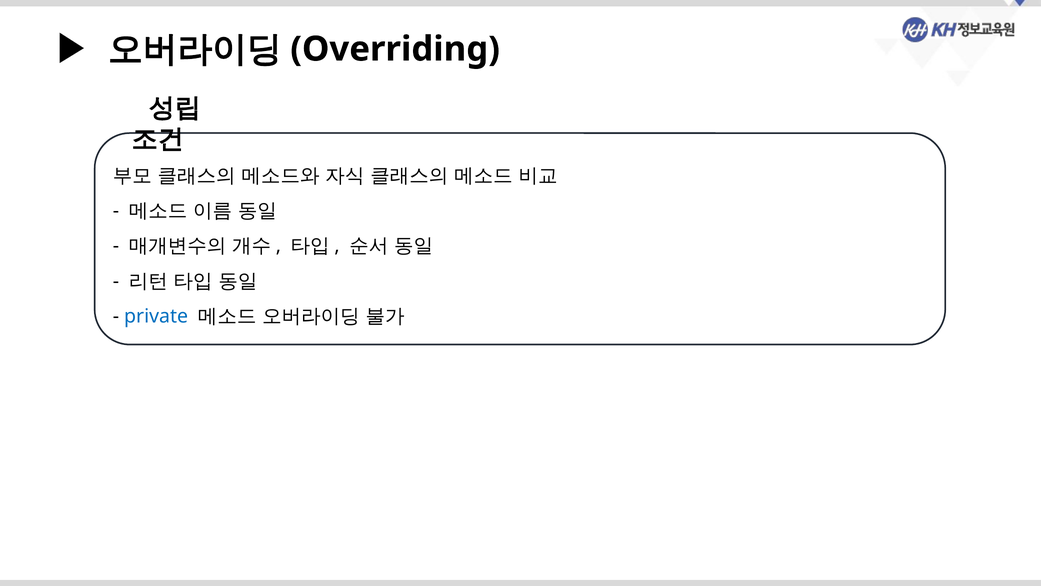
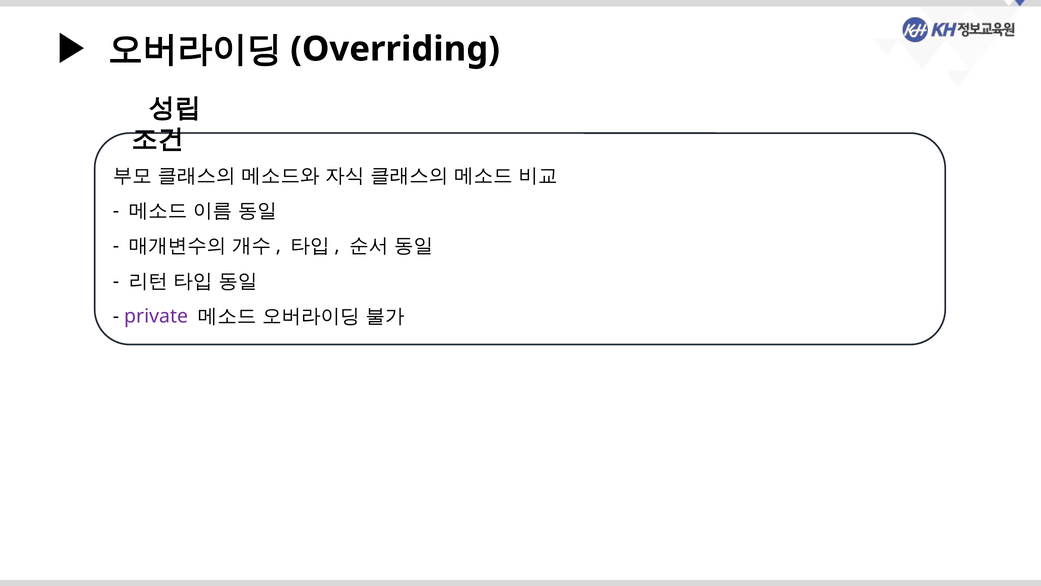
private colour: blue -> purple
